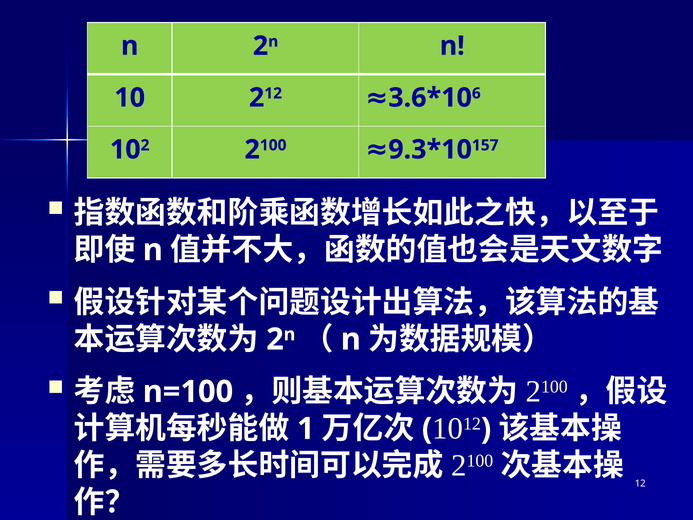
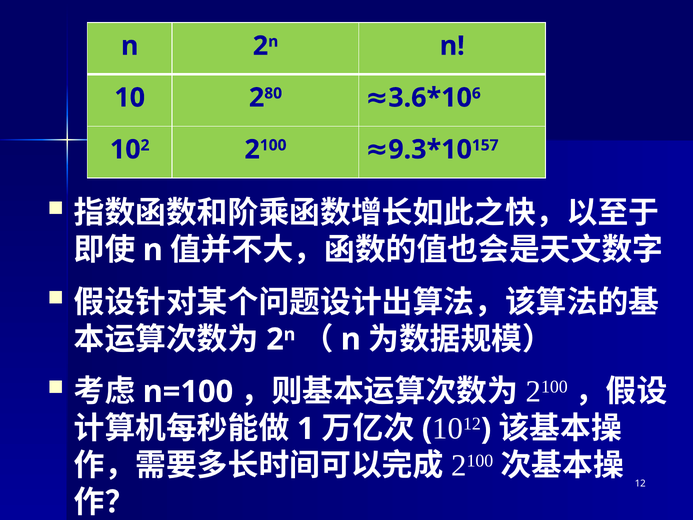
12 at (273, 93): 12 -> 80
